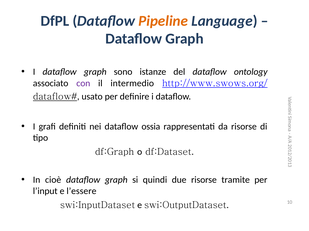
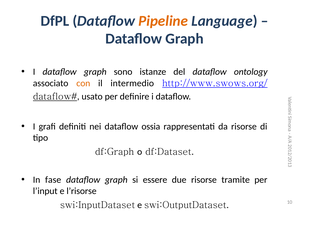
con colour: purple -> orange
cioè: cioè -> fase
quindi: quindi -> essere
l’essere: l’essere -> l’risorse
